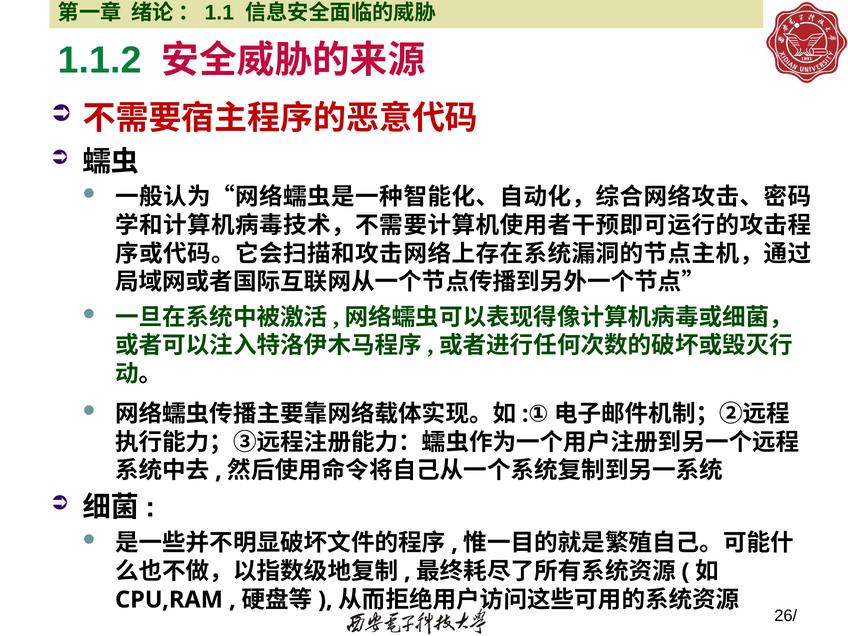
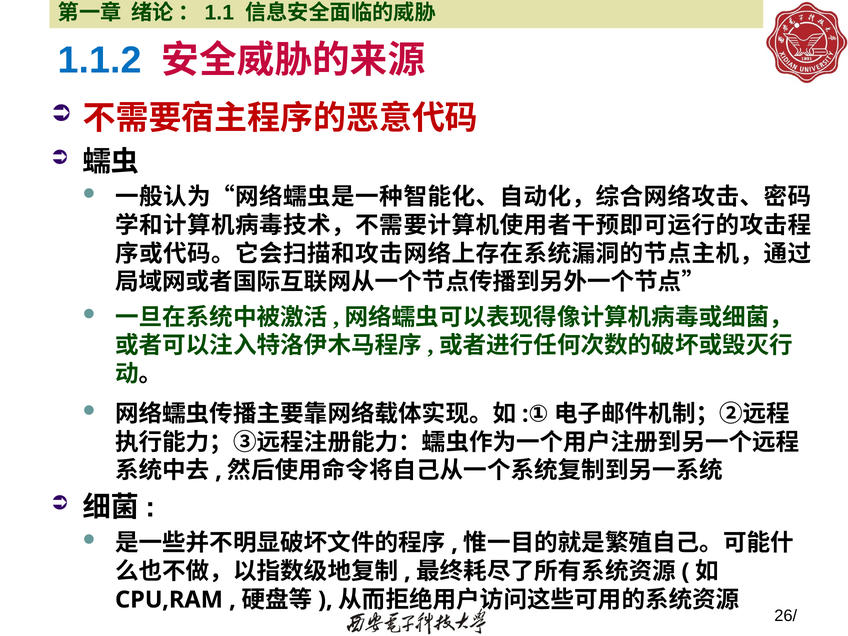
1.1.2 colour: green -> blue
